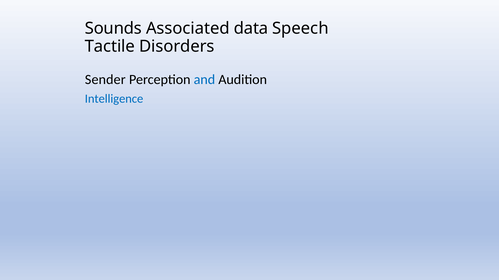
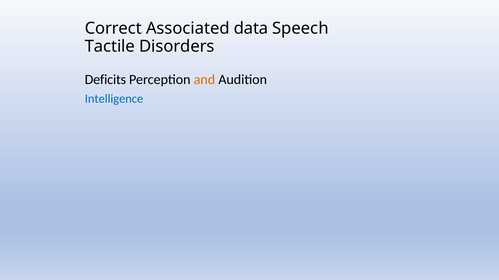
Sounds: Sounds -> Correct
Sender: Sender -> Deficits
and colour: blue -> orange
